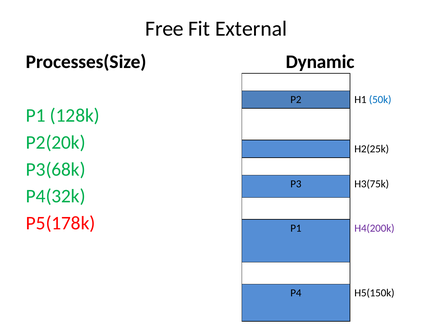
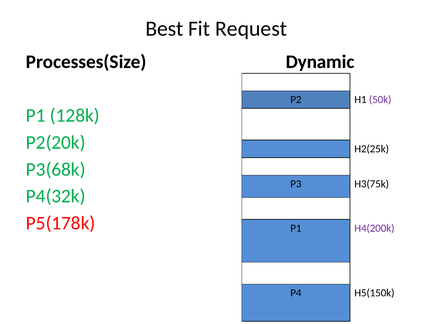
Free: Free -> Best
External: External -> Request
50k colour: blue -> purple
